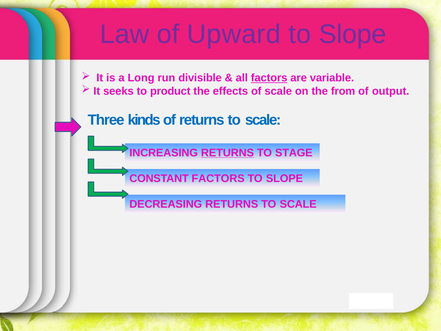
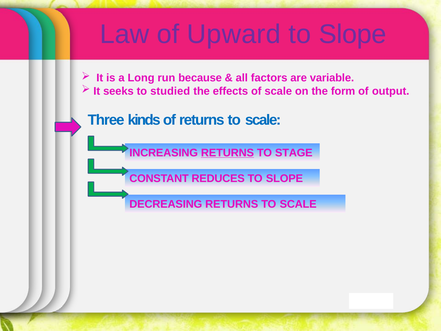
divisible: divisible -> because
factors at (269, 78) underline: present -> none
product: product -> studied
from: from -> form
CONSTANT FACTORS: FACTORS -> REDUCES
